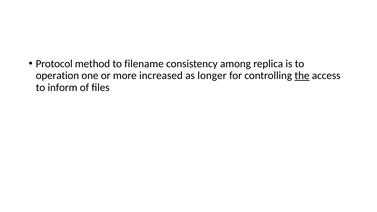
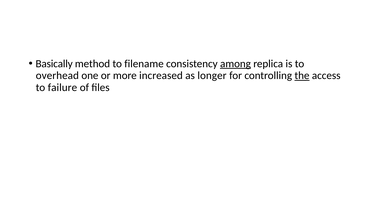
Protocol: Protocol -> Basically
among underline: none -> present
operation: operation -> overhead
inform: inform -> failure
